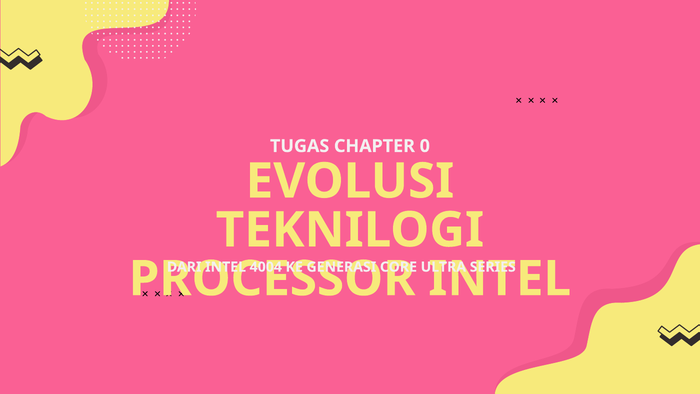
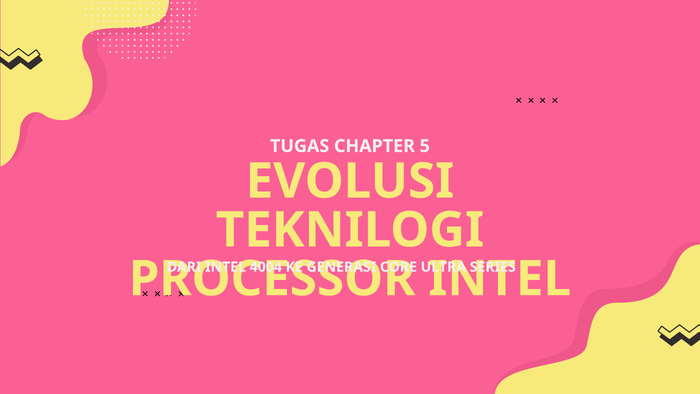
0: 0 -> 5
